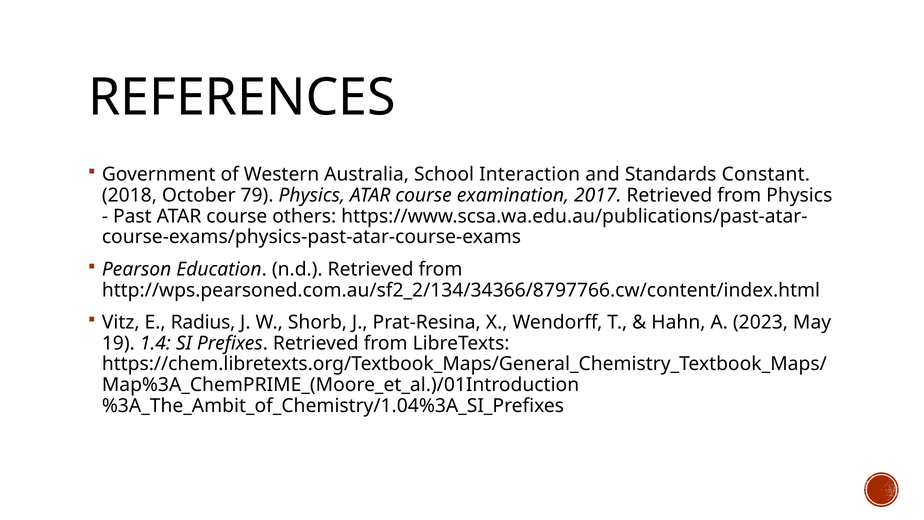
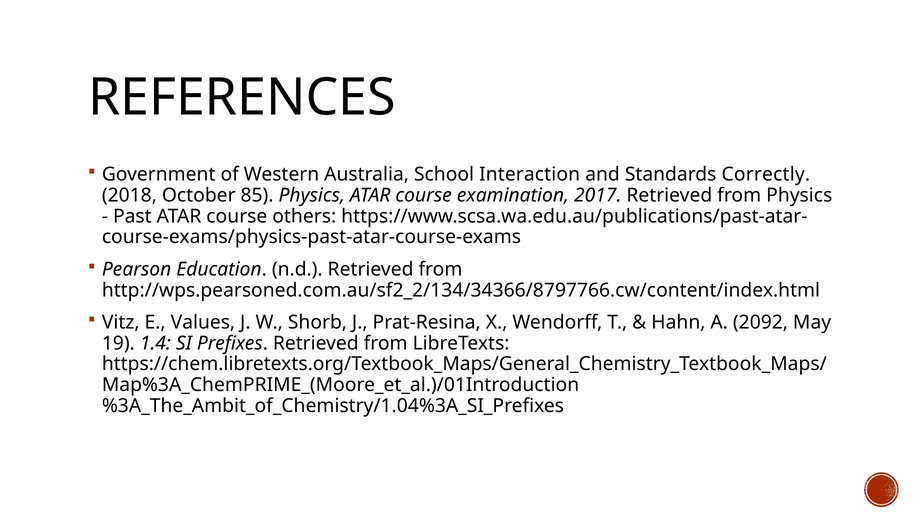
Constant: Constant -> Correctly
79: 79 -> 85
Radius: Radius -> Values
2023: 2023 -> 2092
